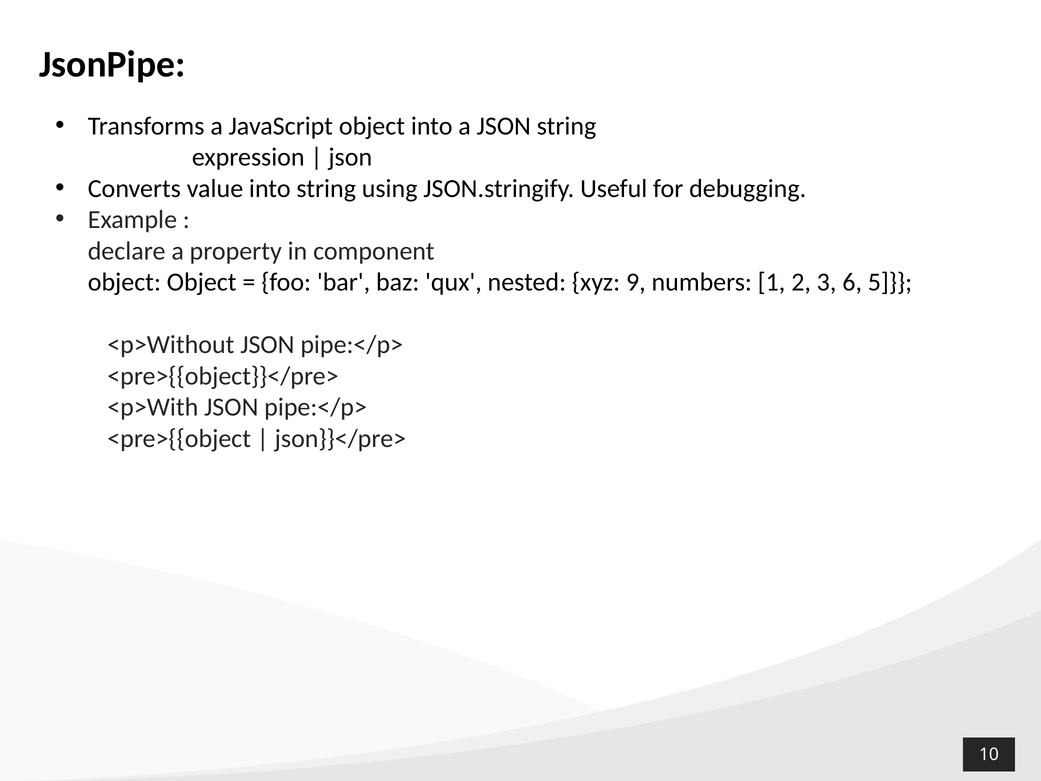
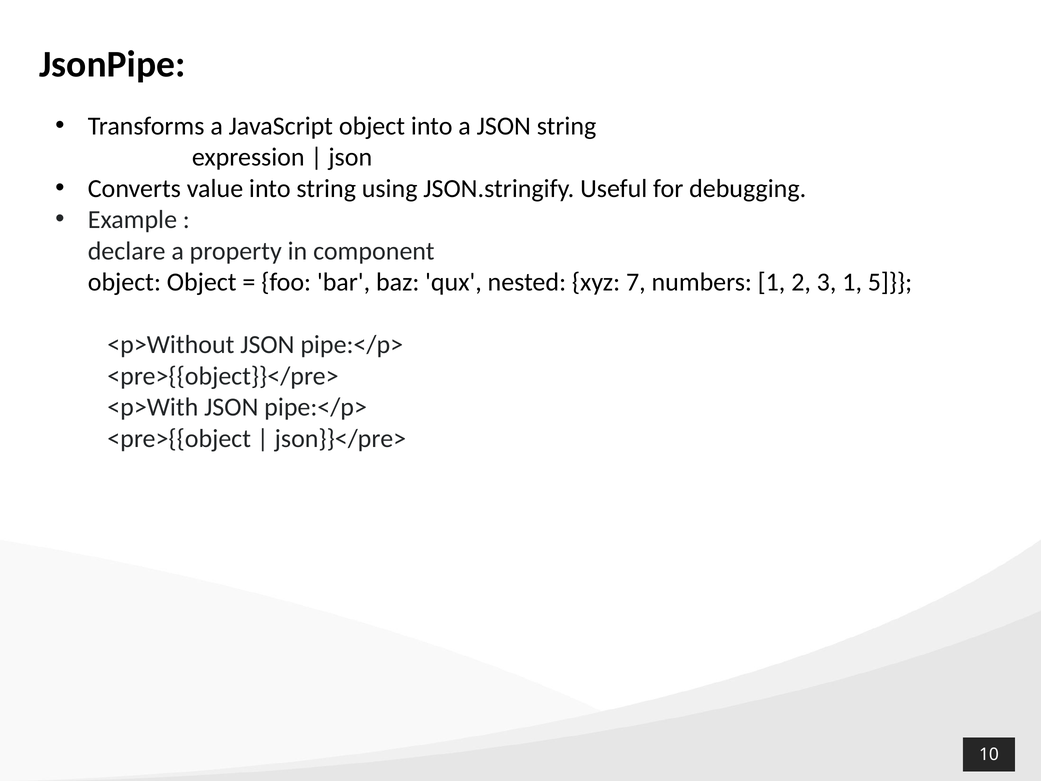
9: 9 -> 7
3 6: 6 -> 1
